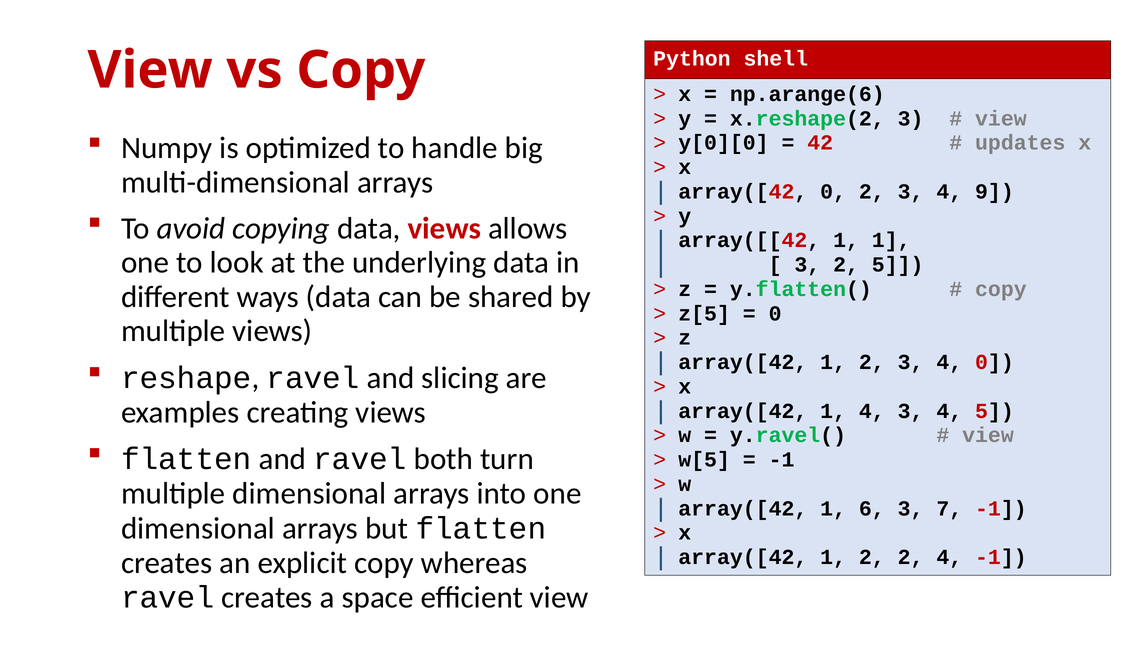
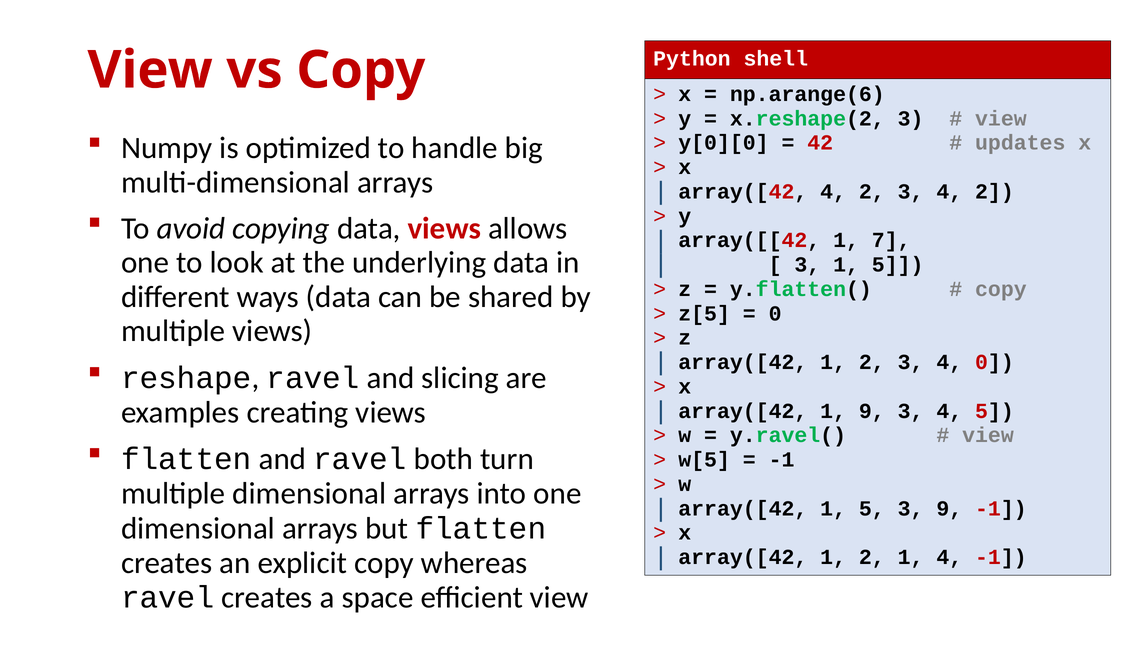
array([42 0: 0 -> 4
3 4 9: 9 -> 2
1 1: 1 -> 7
3 2: 2 -> 1
1 4: 4 -> 9
array([42 1 6: 6 -> 5
3 7: 7 -> 9
2 2: 2 -> 1
